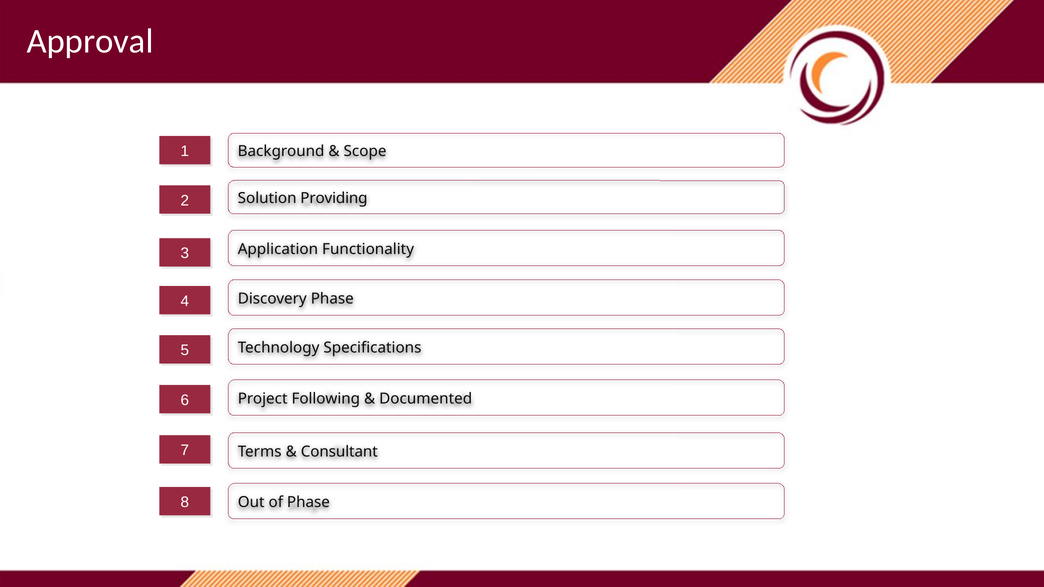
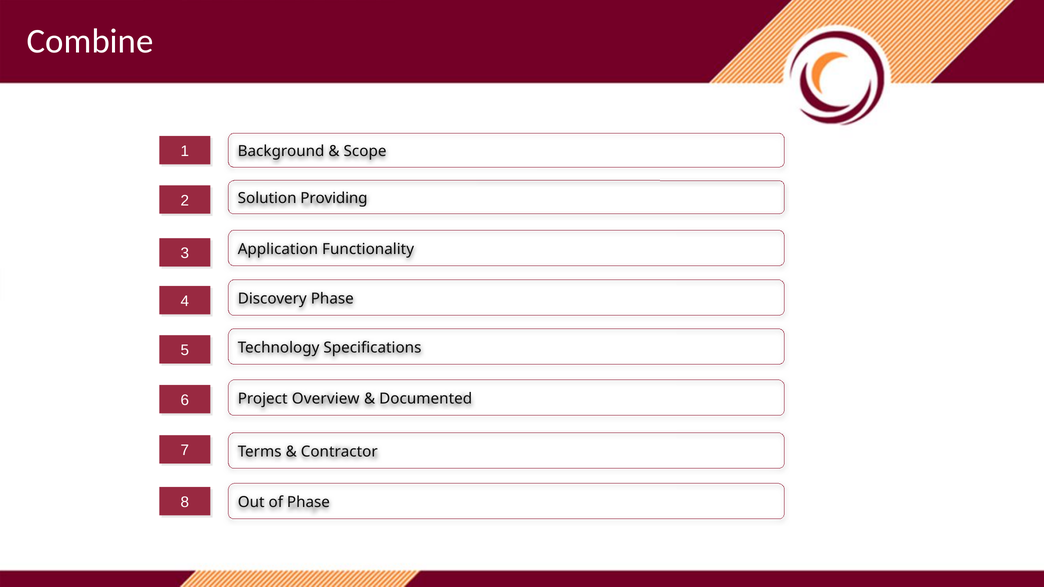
Approval: Approval -> Combine
Following: Following -> Overview
Consultant: Consultant -> Contractor
